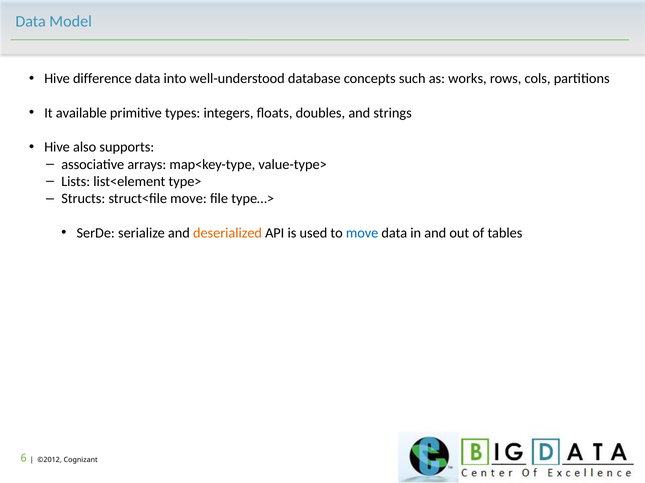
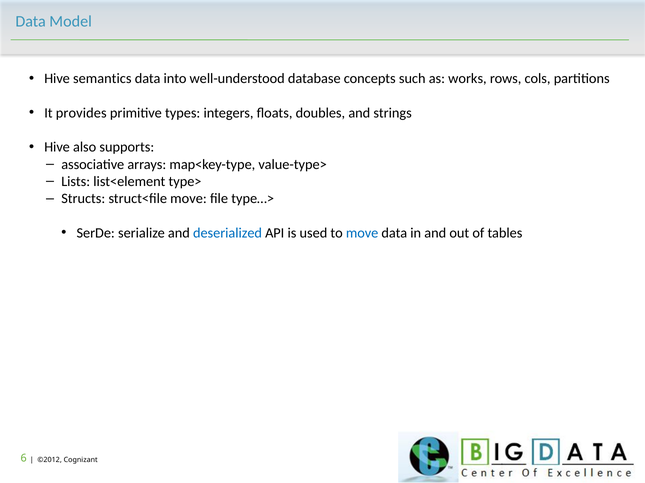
difference: difference -> semantics
available: available -> provides
deserialized colour: orange -> blue
